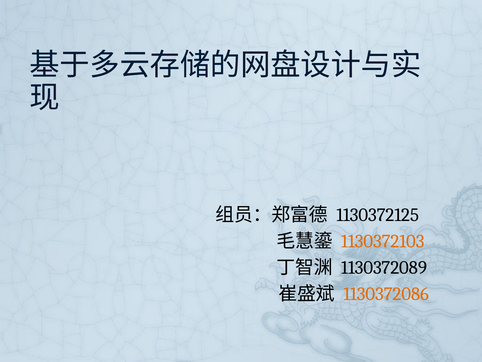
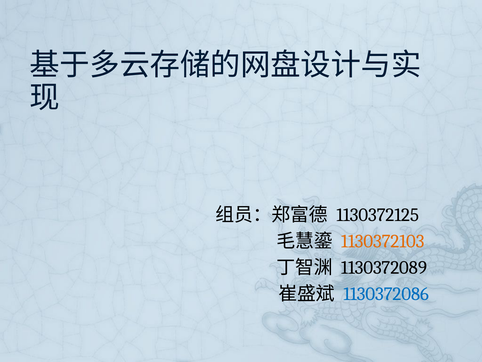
1130372086 colour: orange -> blue
